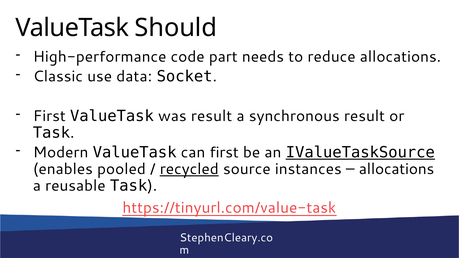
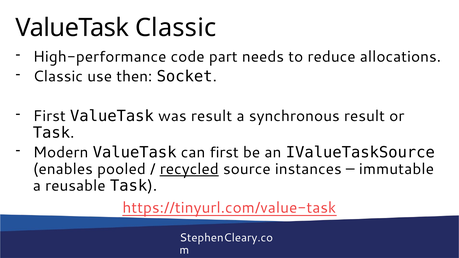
ValueTask Should: Should -> Classic
data: data -> then
IValueTaskSource underline: present -> none
allocations at (397, 169): allocations -> immutable
